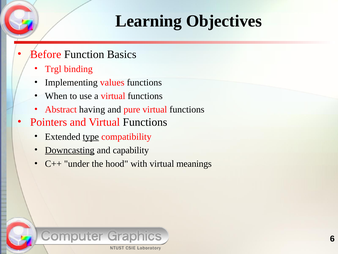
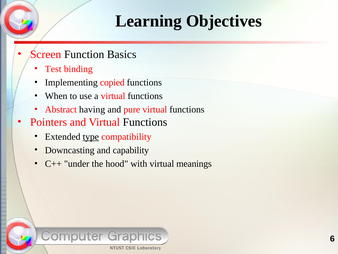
Before: Before -> Screen
Trgl: Trgl -> Test
values: values -> copied
Downcasting underline: present -> none
